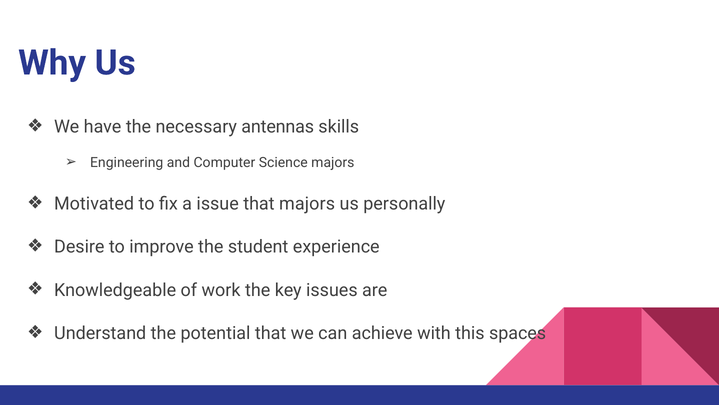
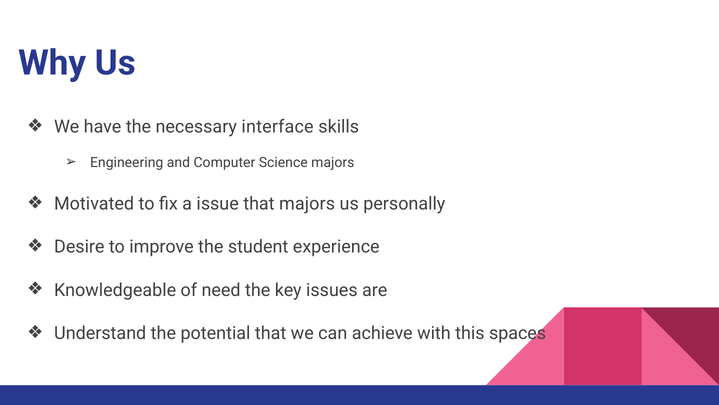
antennas: antennas -> interface
work: work -> need
